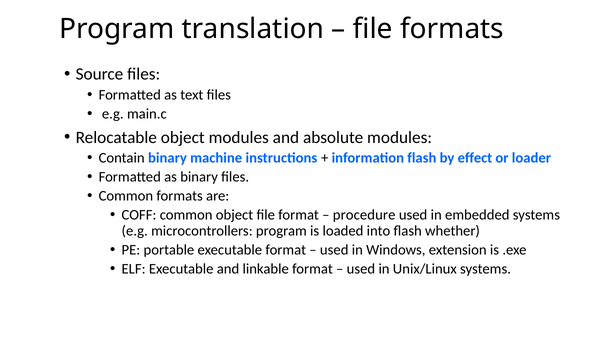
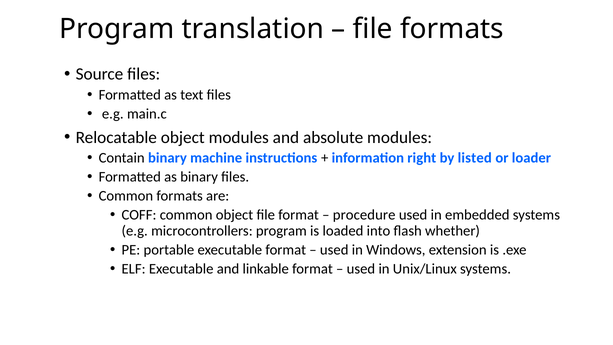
information flash: flash -> right
effect: effect -> listed
